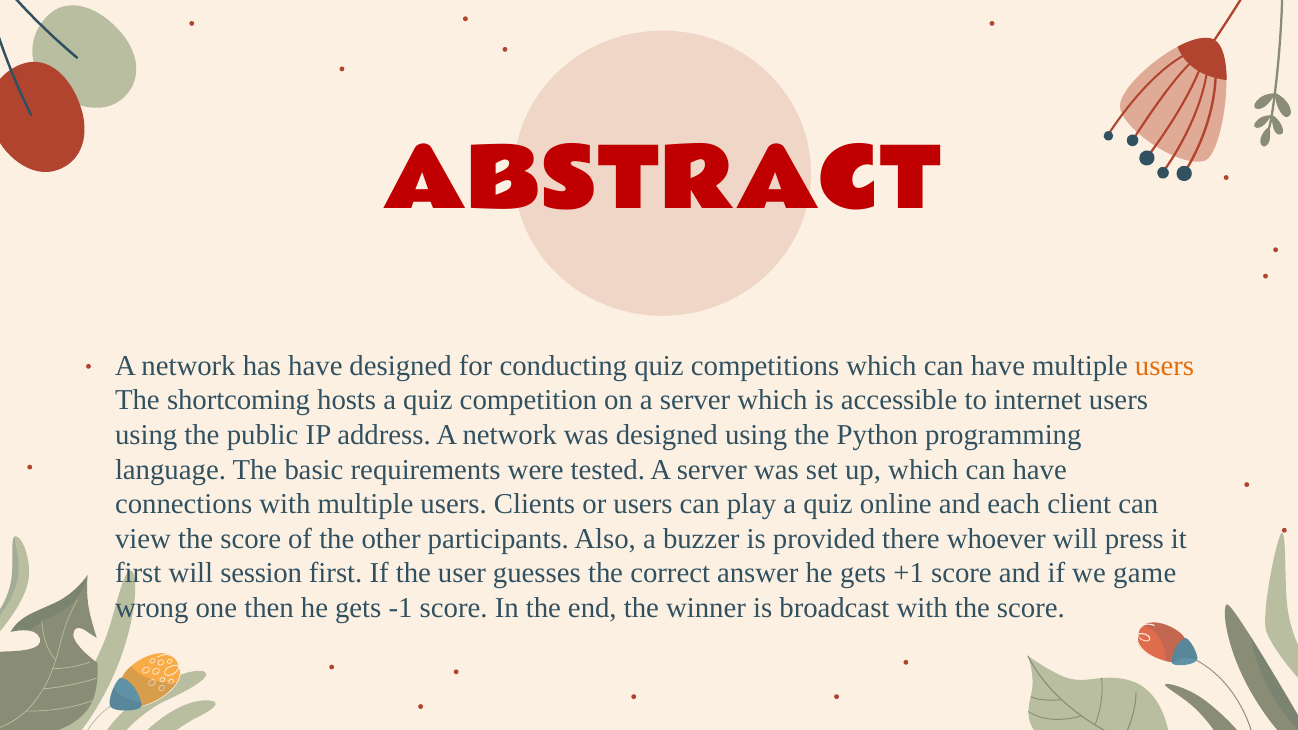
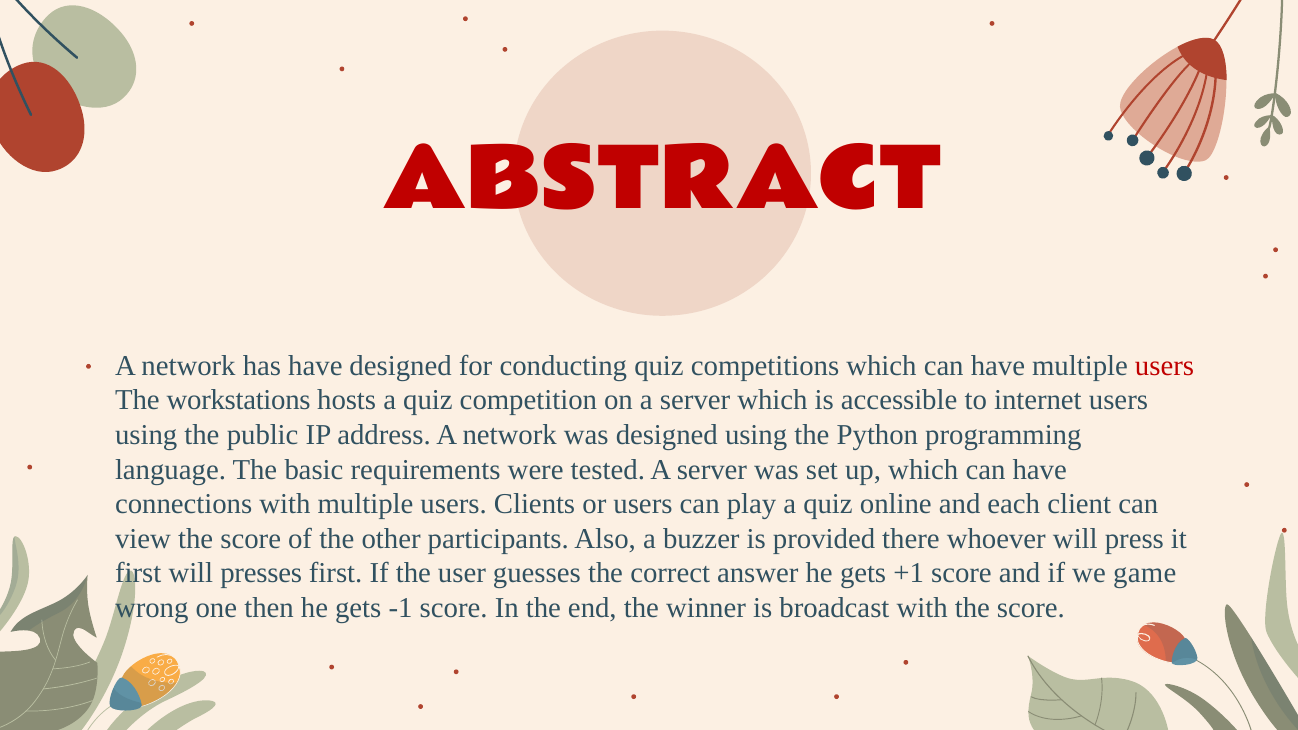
users at (1164, 366) colour: orange -> red
shortcoming: shortcoming -> workstations
session: session -> presses
